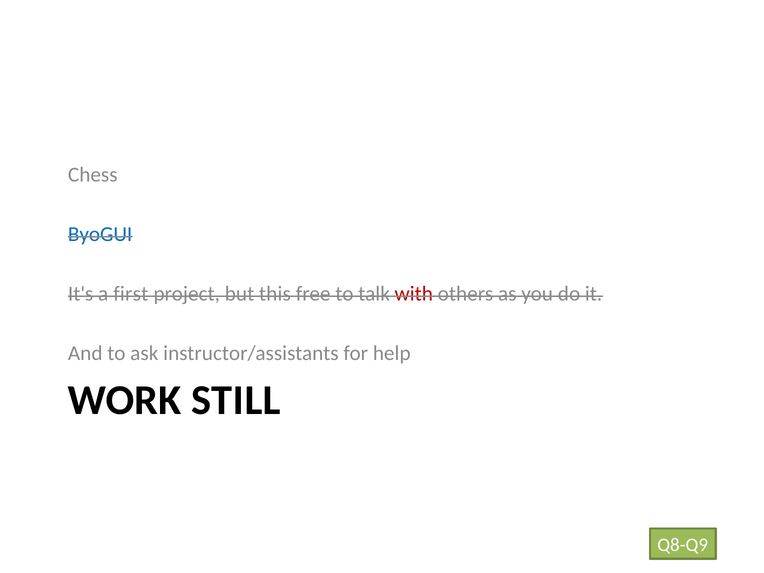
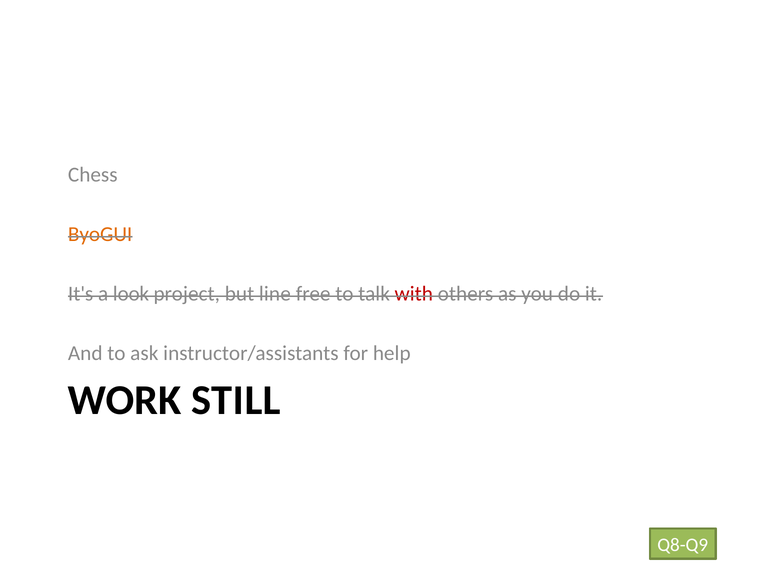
ByoGUI colour: blue -> orange
first: first -> look
this: this -> line
